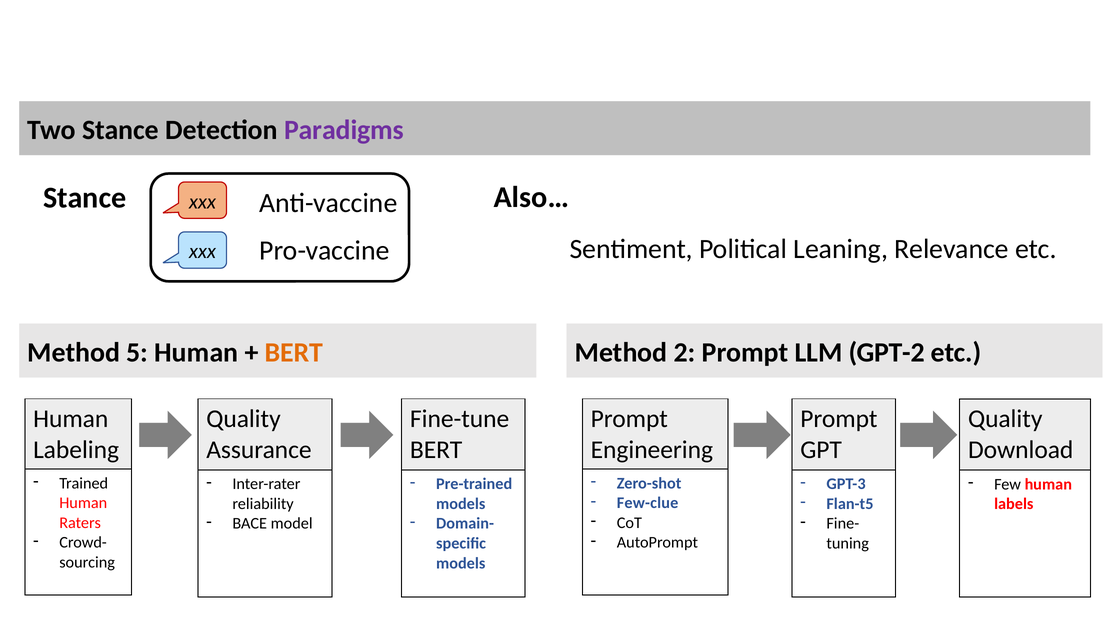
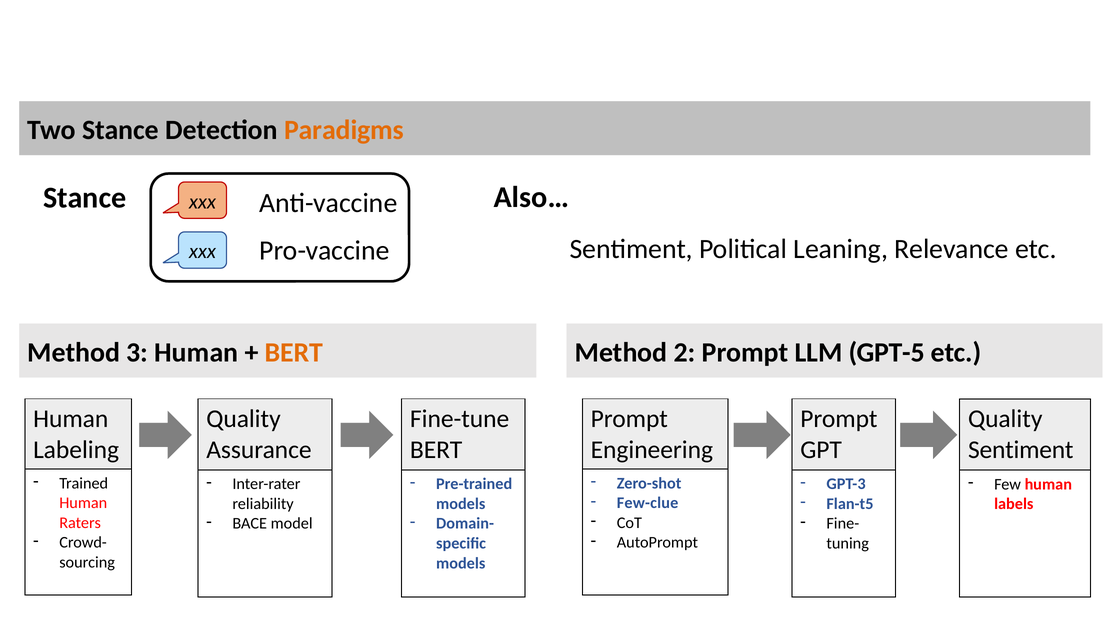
Paradigms colour: purple -> orange
5: 5 -> 3
GPT-2: GPT-2 -> GPT-5
Download at (1021, 450): Download -> Sentiment
